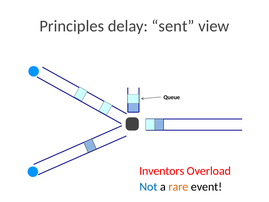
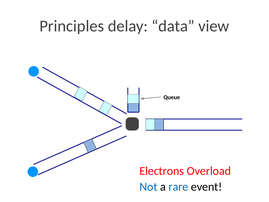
sent: sent -> data
Inventors: Inventors -> Electrons
rare colour: orange -> blue
